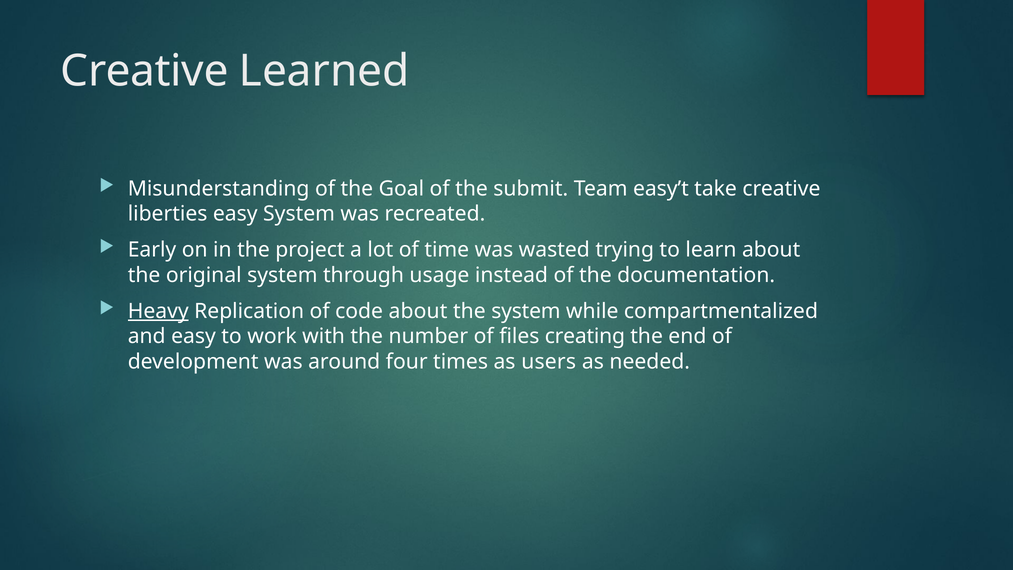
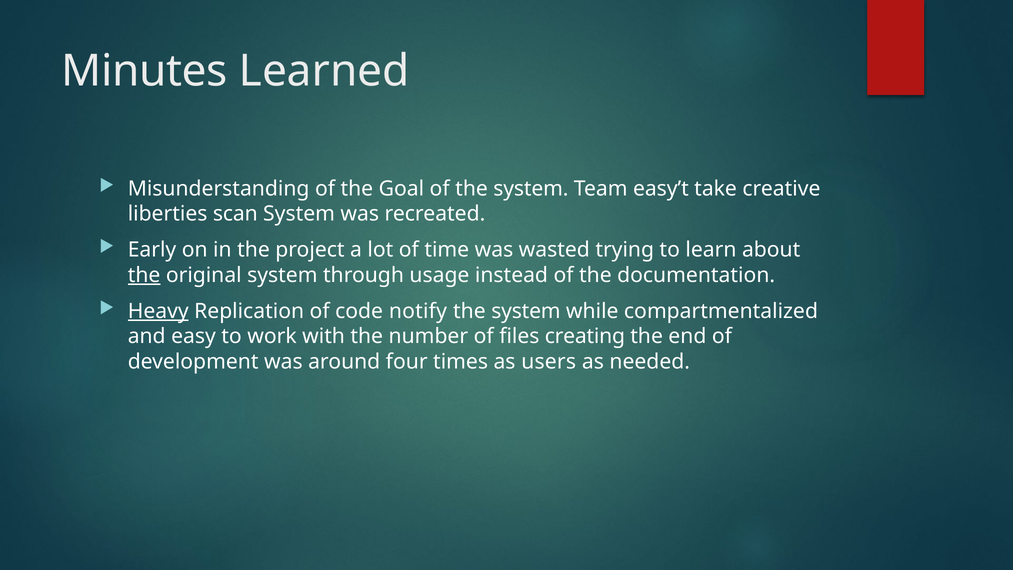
Creative at (145, 71): Creative -> Minutes
of the submit: submit -> system
liberties easy: easy -> scan
the at (144, 275) underline: none -> present
code about: about -> notify
